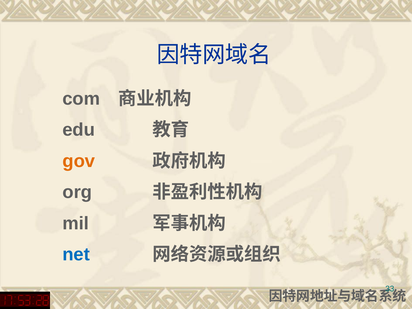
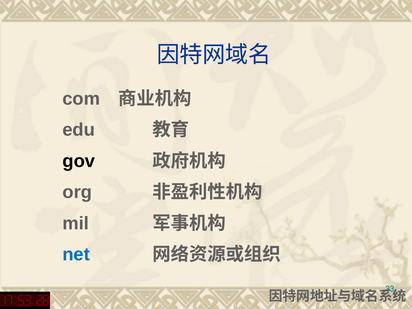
gov colour: orange -> black
